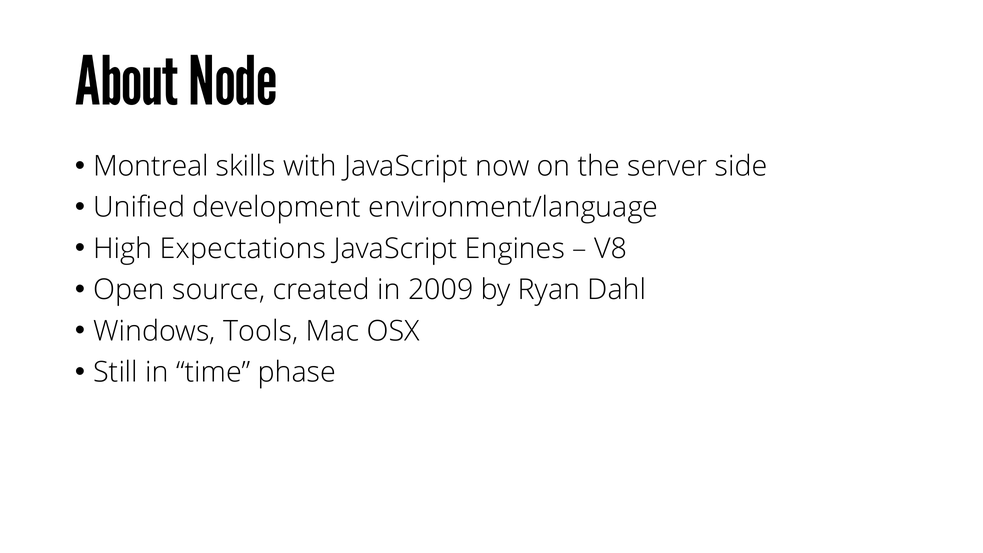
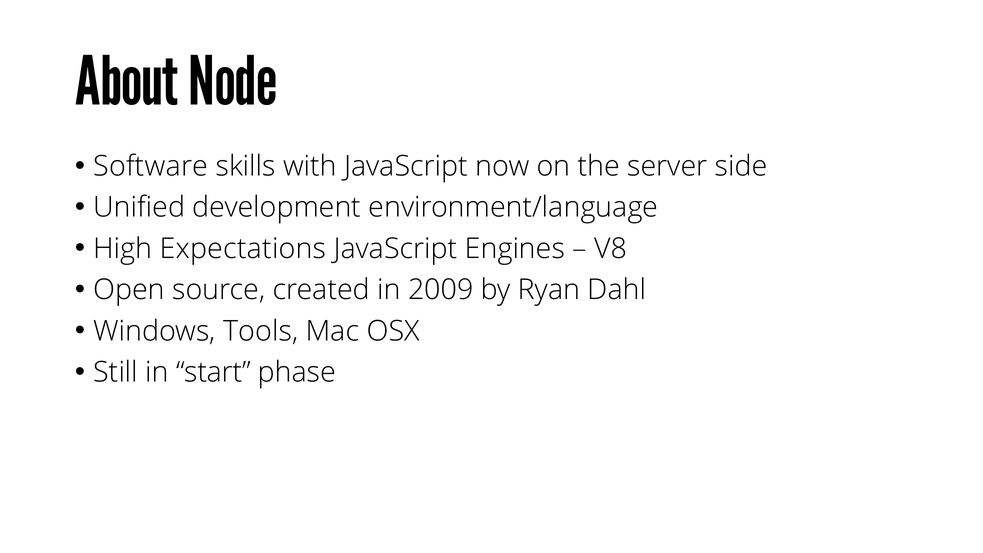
Montreal: Montreal -> Software
time: time -> start
